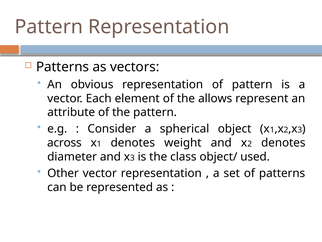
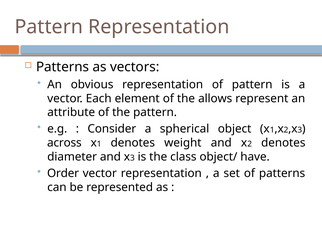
used: used -> have
Other: Other -> Order
